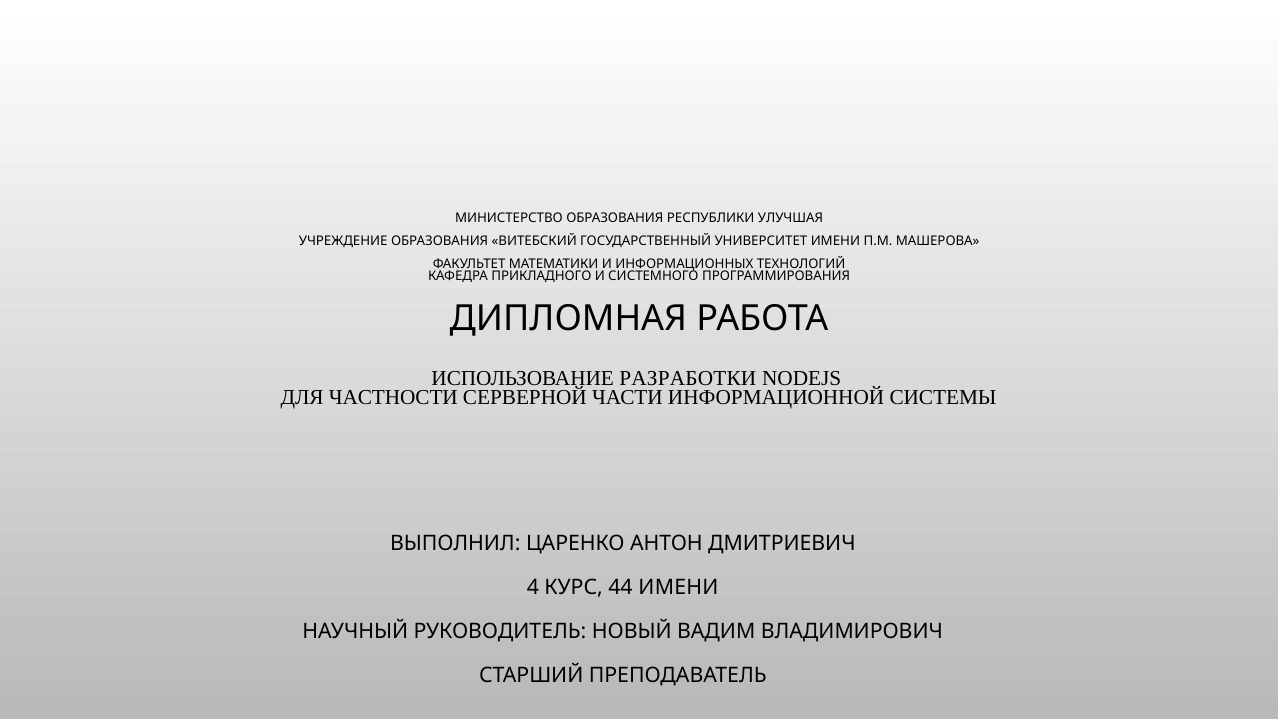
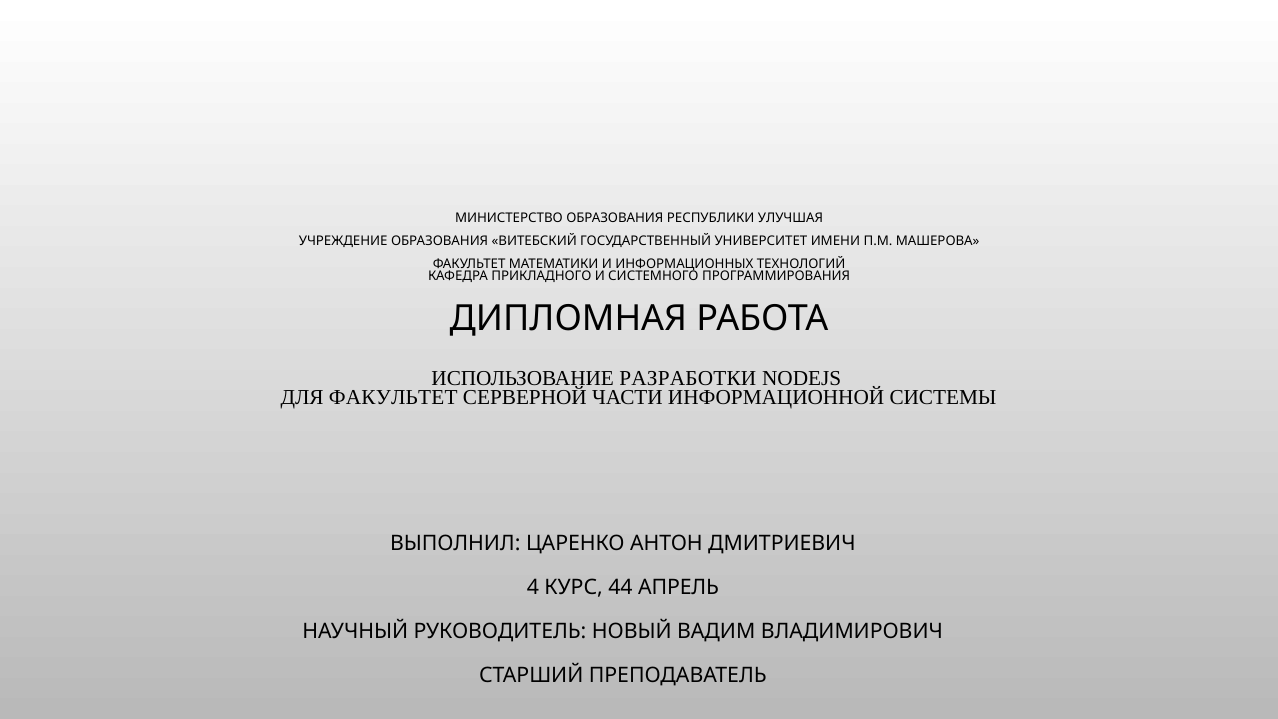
ДЛЯ ЧАСТНОСТИ: ЧАСТНОСТИ -> ФАКУЛЬТЕТ
44 ИМЕНИ: ИМЕНИ -> АПРЕЛЬ
